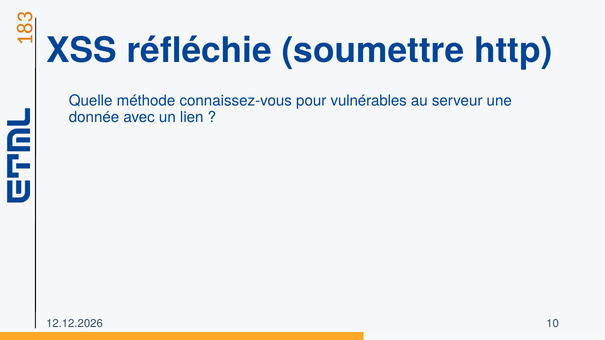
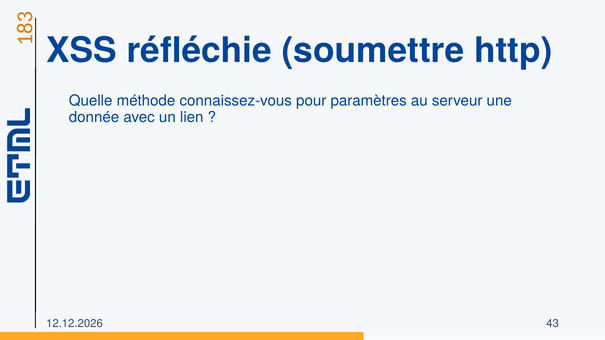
vulnérables: vulnérables -> paramètres
10: 10 -> 43
